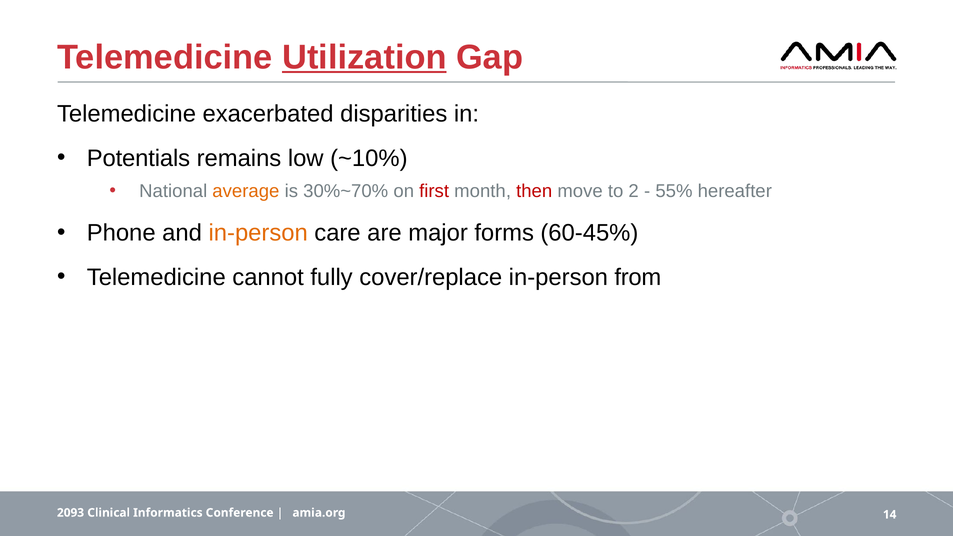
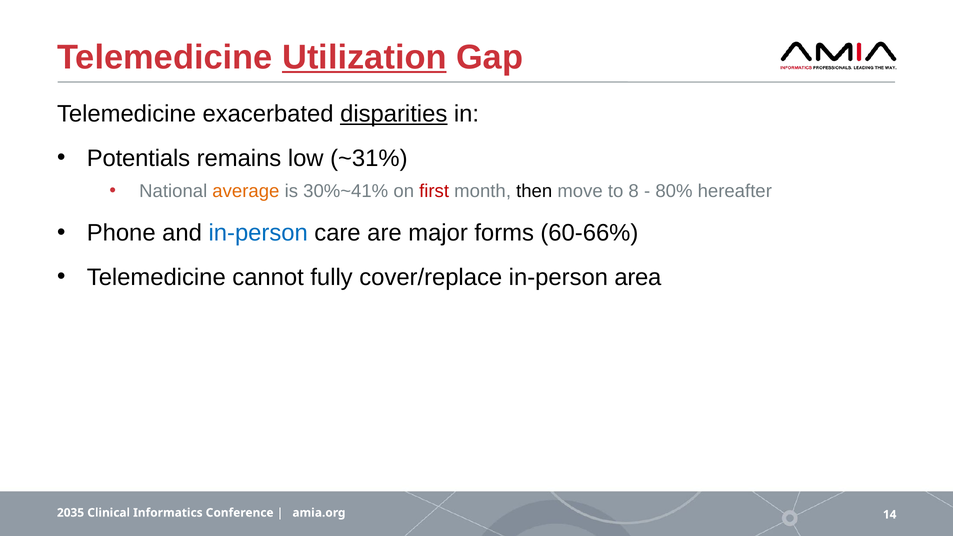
disparities underline: none -> present
~10%: ~10% -> ~31%
30%~70%: 30%~70% -> 30%~41%
then colour: red -> black
2: 2 -> 8
55%: 55% -> 80%
in-person at (258, 233) colour: orange -> blue
60-45%: 60-45% -> 60-66%
from: from -> area
2093: 2093 -> 2035
